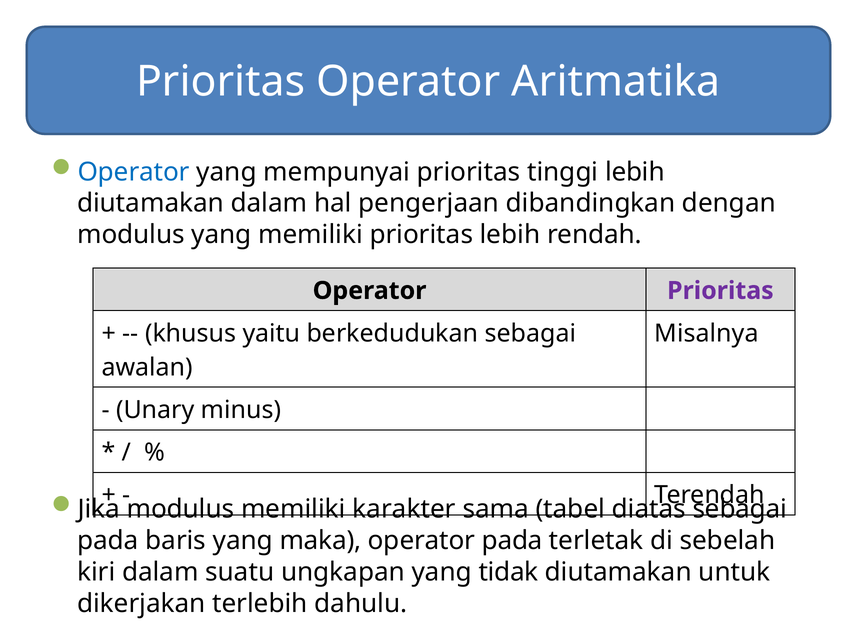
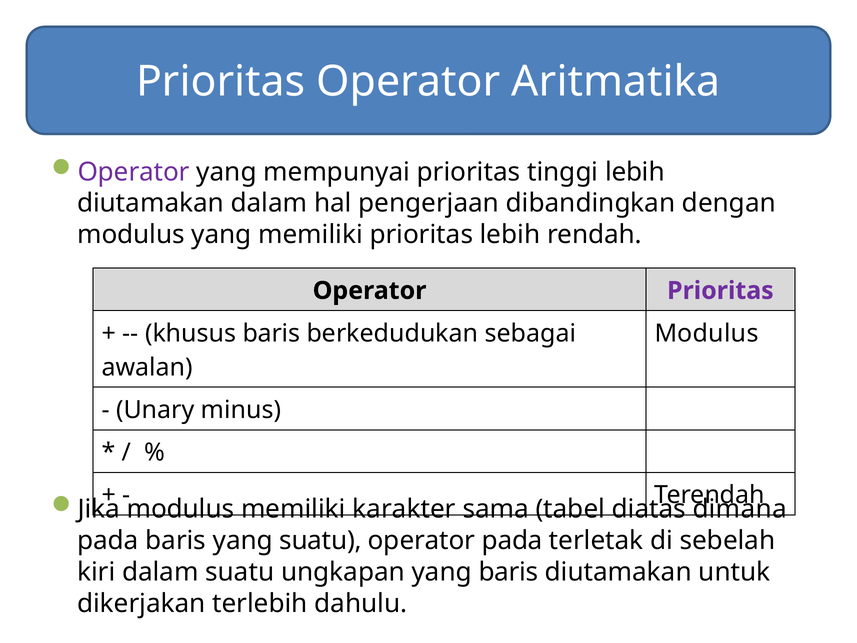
Operator at (134, 172) colour: blue -> purple
khusus yaitu: yaitu -> baris
Misalnya at (707, 333): Misalnya -> Modulus
diatas sebagai: sebagai -> dimana
yang maka: maka -> suatu
yang tidak: tidak -> baris
